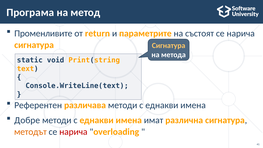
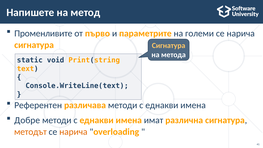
Програма: Програма -> Напишете
return: return -> първо
състоят: състоят -> големи
нарича at (73, 132) colour: red -> orange
